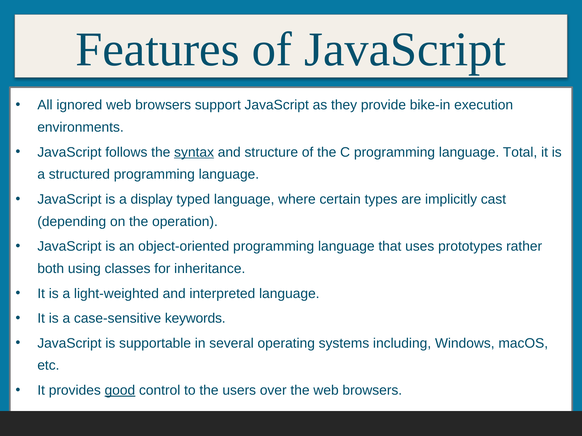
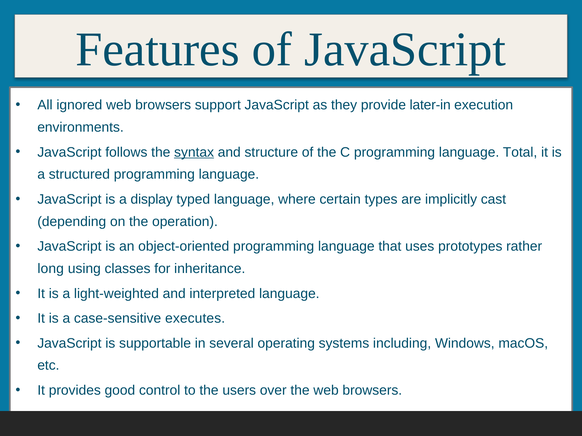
bike-in: bike-in -> later-in
both: both -> long
keywords: keywords -> executes
good underline: present -> none
